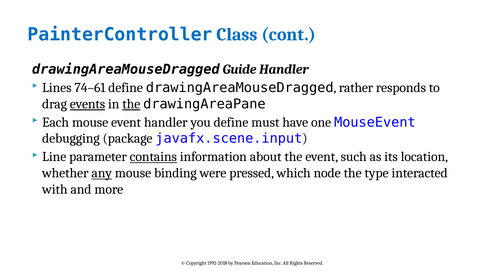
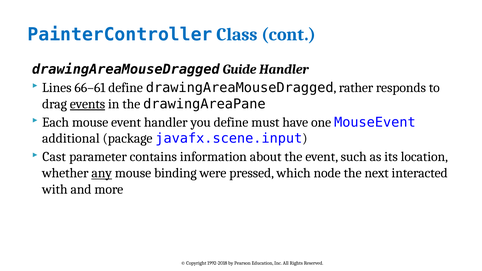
74–61: 74–61 -> 66–61
the at (131, 104) underline: present -> none
debugging: debugging -> additional
Line: Line -> Cast
contains underline: present -> none
type: type -> next
